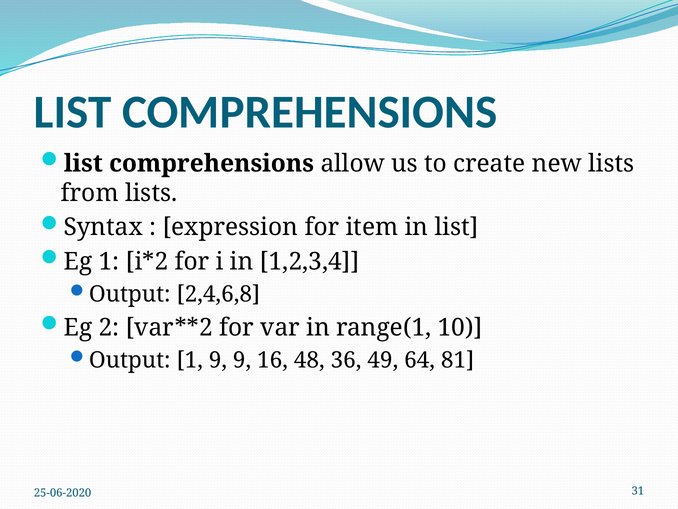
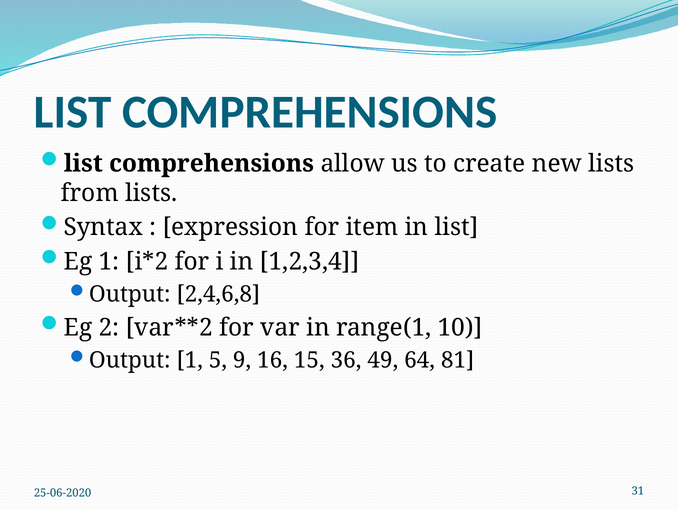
1 9: 9 -> 5
48: 48 -> 15
